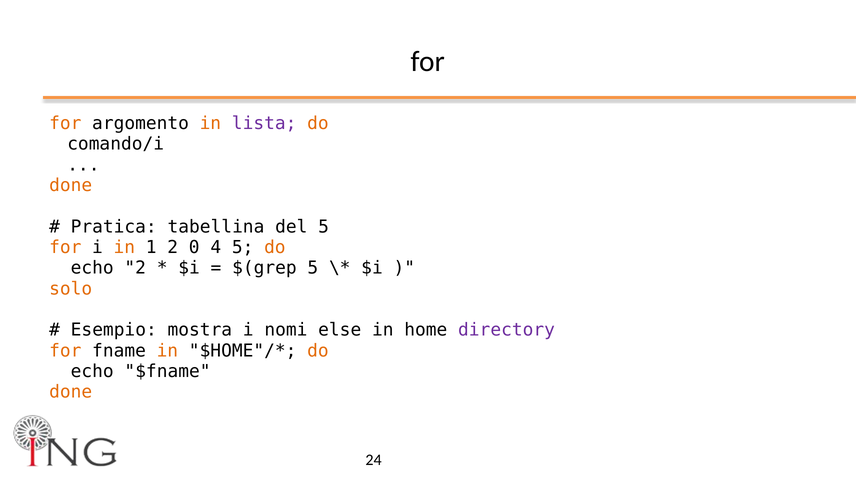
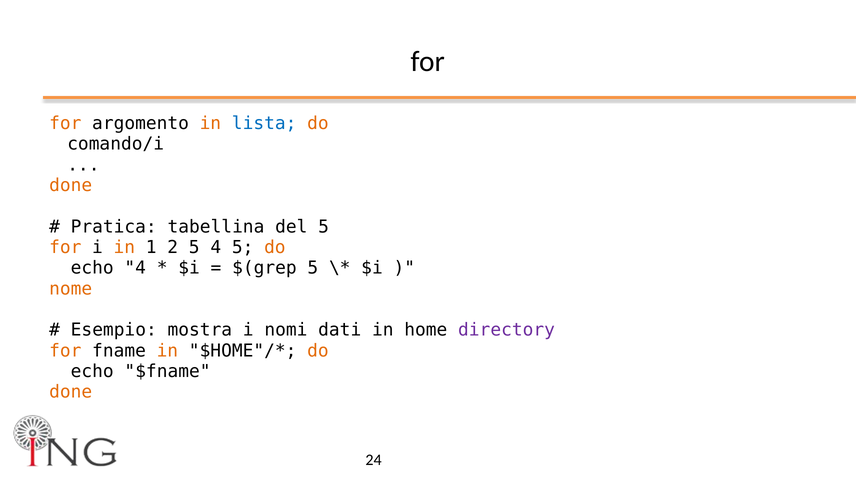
lista colour: purple -> blue
2 0: 0 -> 5
echo 2: 2 -> 4
solo: solo -> nome
else: else -> dati
